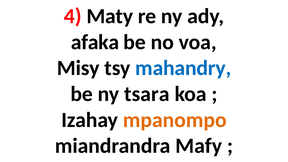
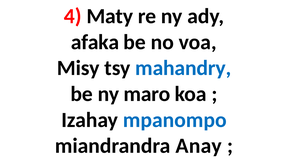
tsara: tsara -> maro
mpanompo colour: orange -> blue
Mafy: Mafy -> Anay
